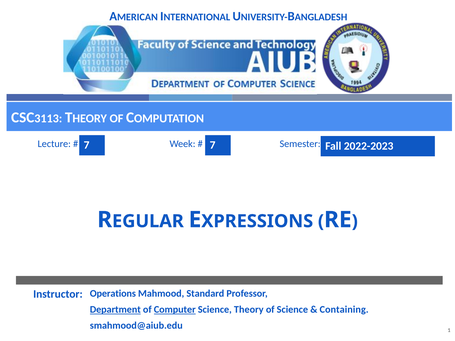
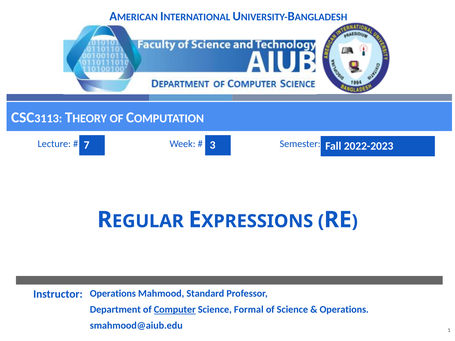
7 7: 7 -> 3
Department underline: present -> none
Theory: Theory -> Formal
Containing at (344, 310): Containing -> Operations
